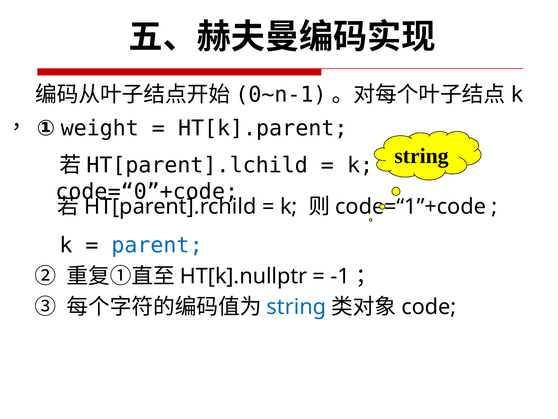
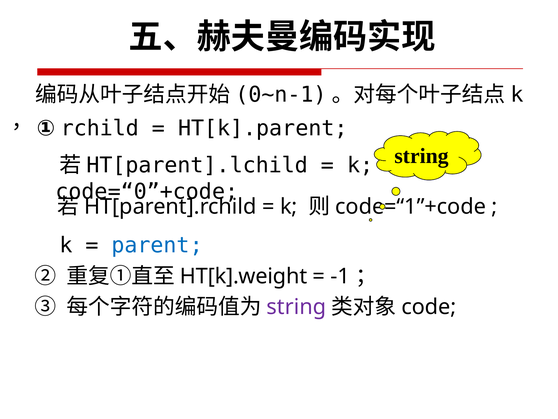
weight: weight -> rchild
HT[k].nullptr: HT[k].nullptr -> HT[k].weight
string at (296, 307) colour: blue -> purple
